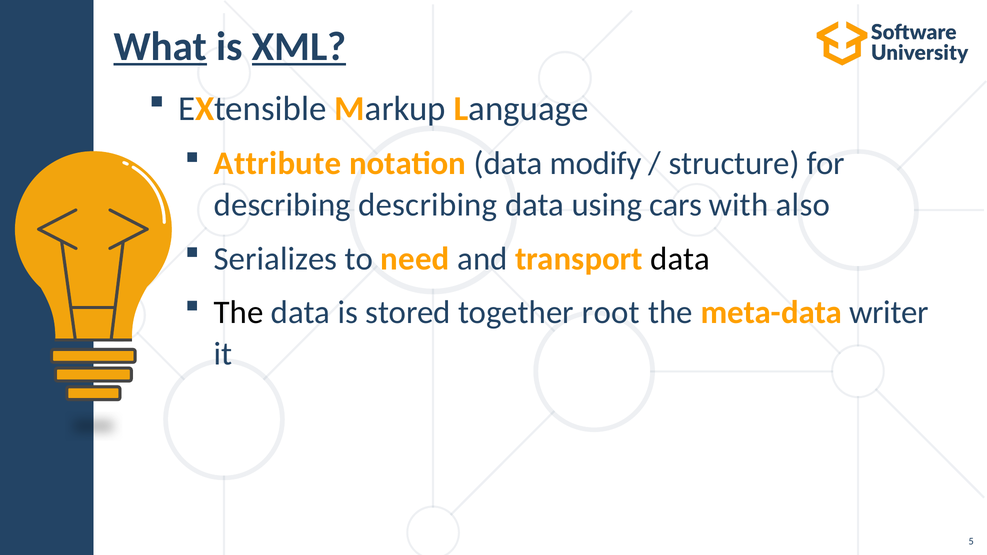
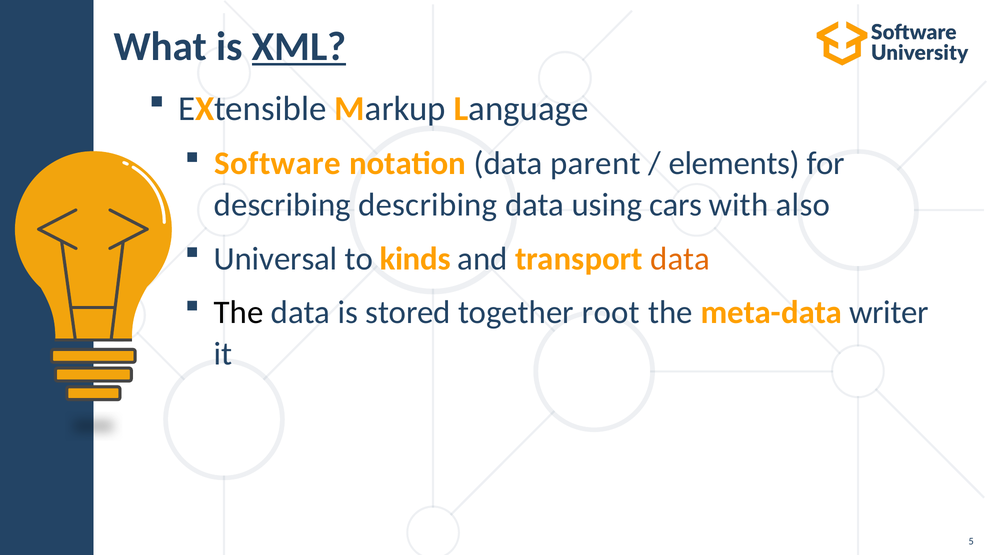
What underline: present -> none
Attribute: Attribute -> Software
modify: modify -> parent
structure: structure -> elements
Serializes: Serializes -> Universal
need: need -> kinds
data at (680, 259) colour: black -> orange
